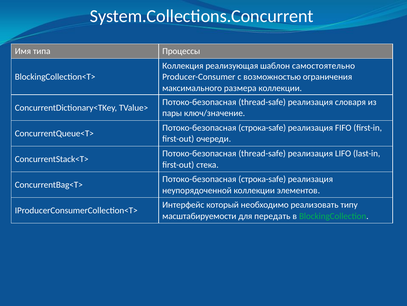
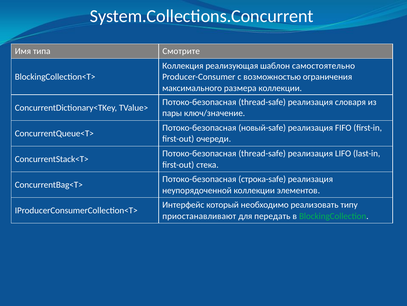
Процессы: Процессы -> Смотрите
строка-safe at (262, 128): строка-safe -> новый-safe
масштабируемости: масштабируемости -> приостанавливают
